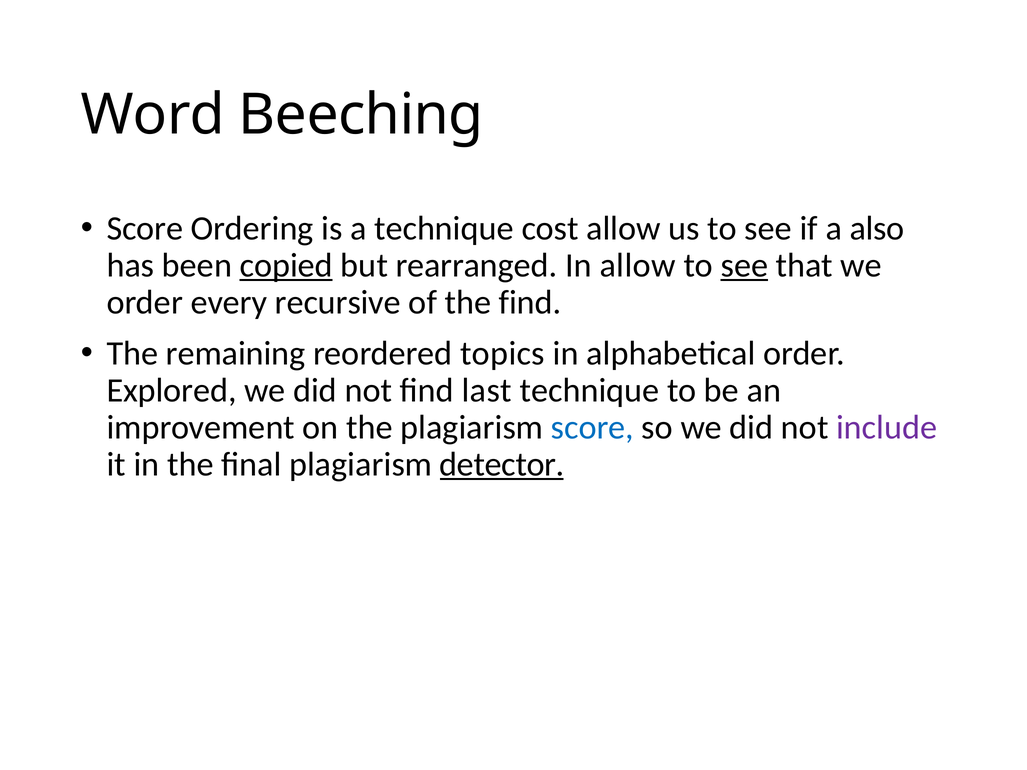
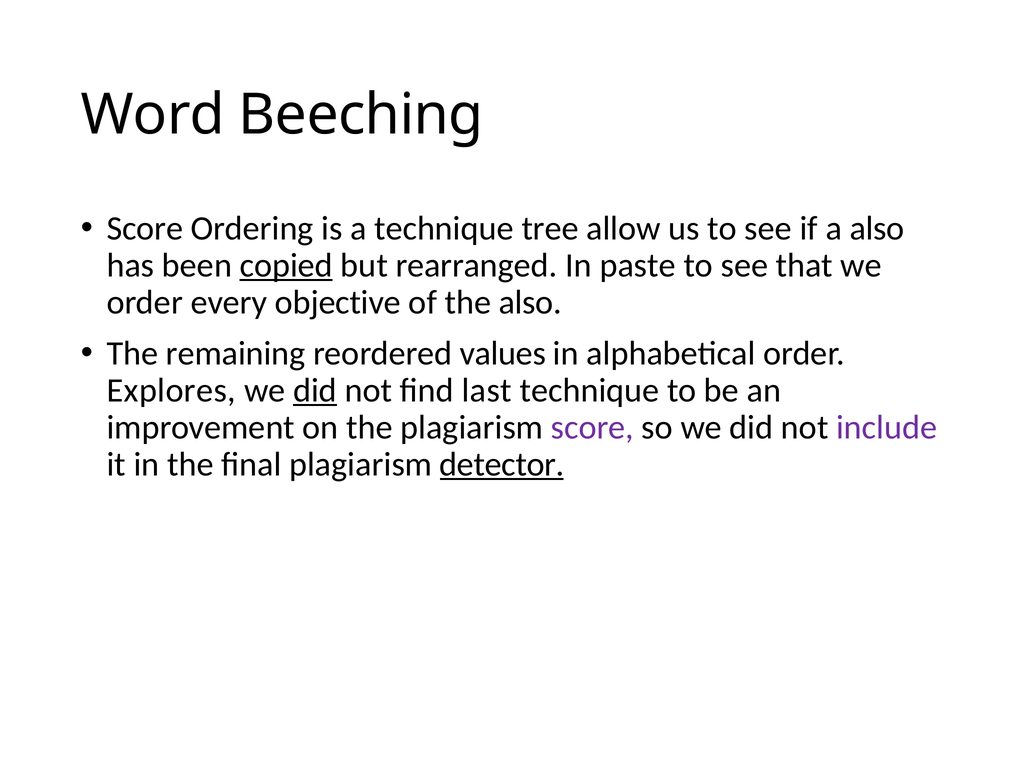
cost: cost -> tree
In allow: allow -> paste
see at (744, 265) underline: present -> none
recursive: recursive -> objective
the find: find -> also
topics: topics -> values
Explored: Explored -> Explores
did at (315, 391) underline: none -> present
score at (592, 428) colour: blue -> purple
